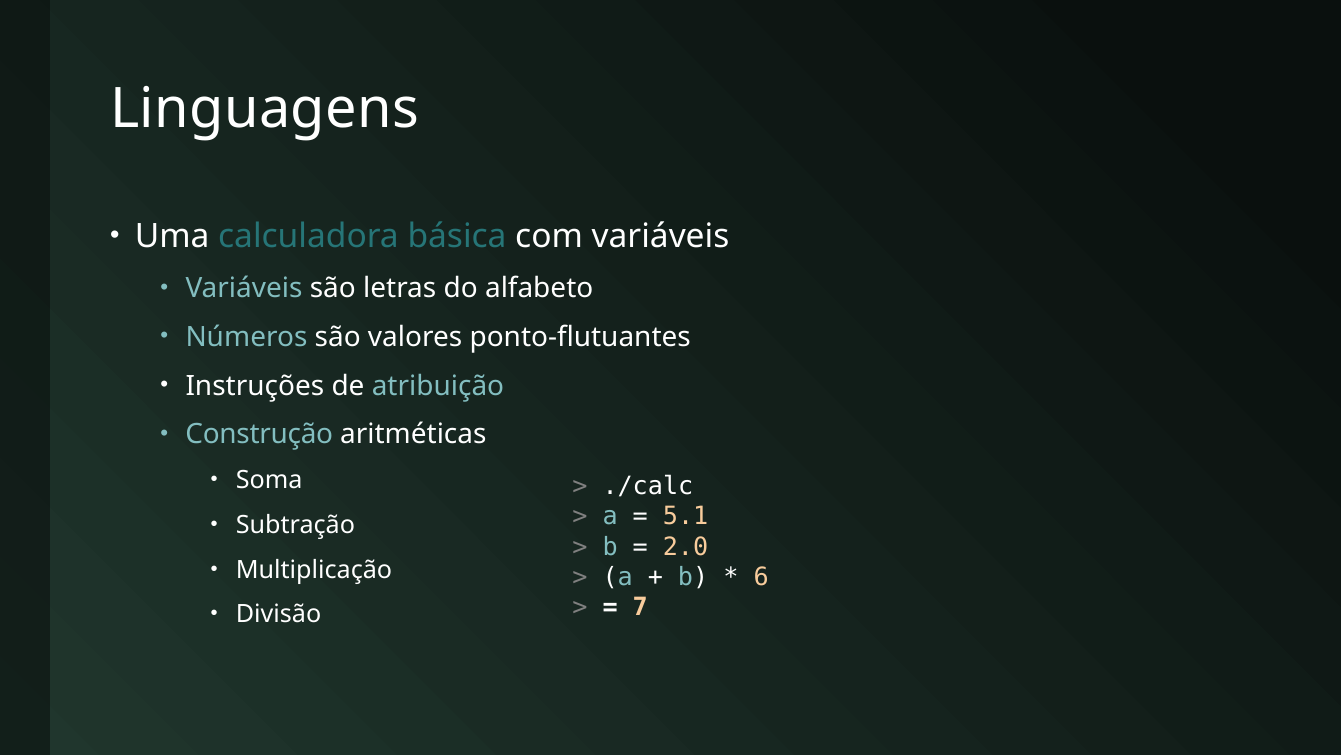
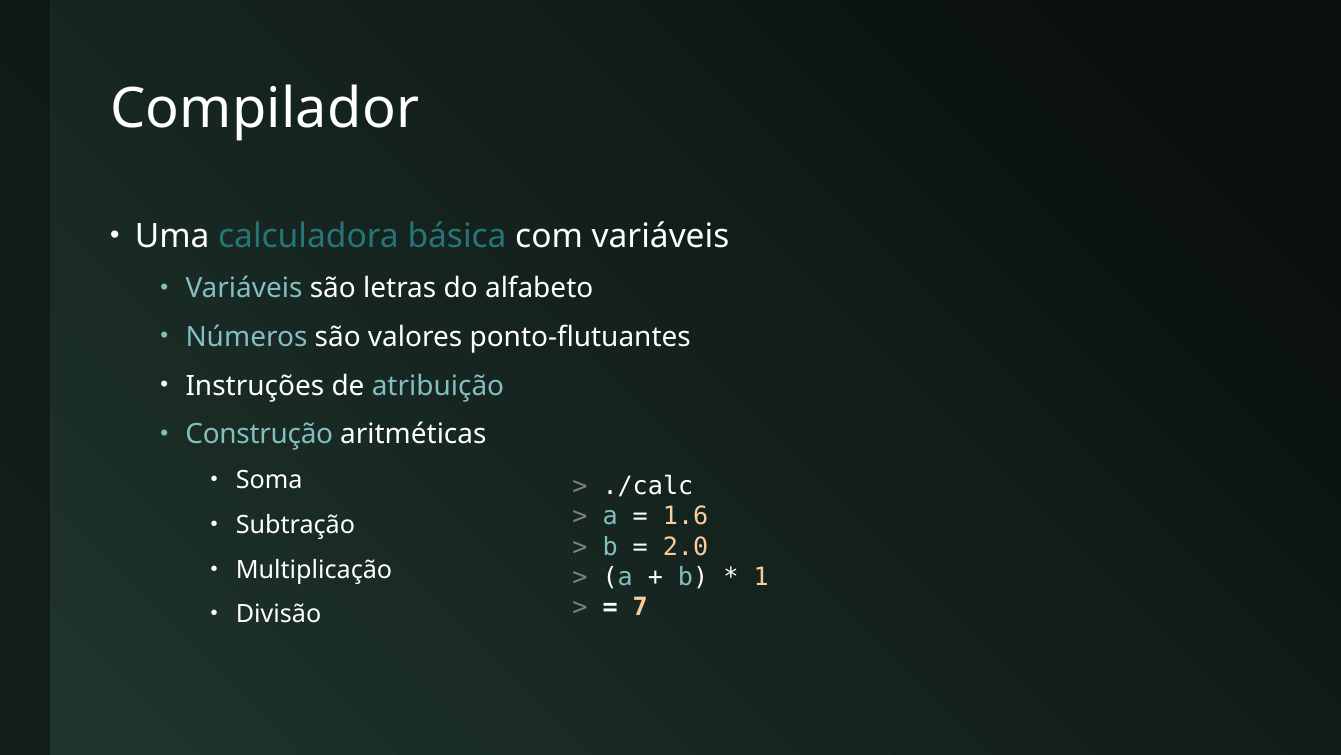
Linguagens: Linguagens -> Compilador
5.1: 5.1 -> 1.6
6: 6 -> 1
